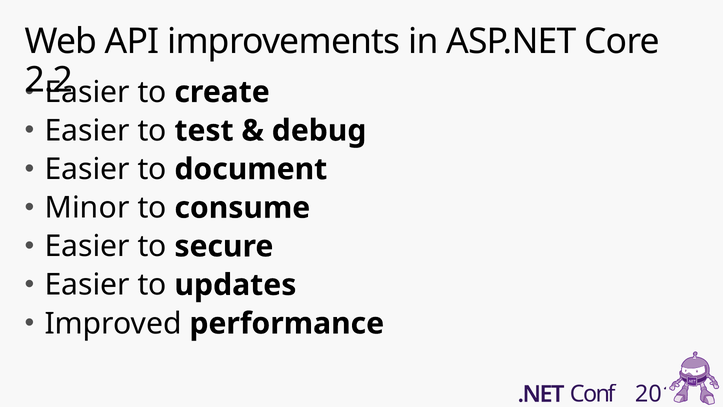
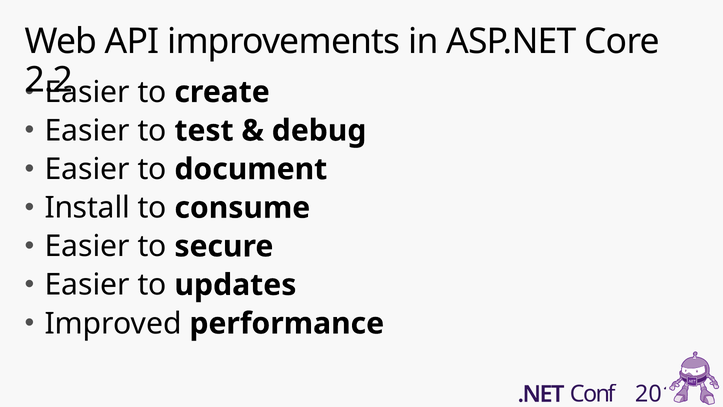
Minor: Minor -> Install
